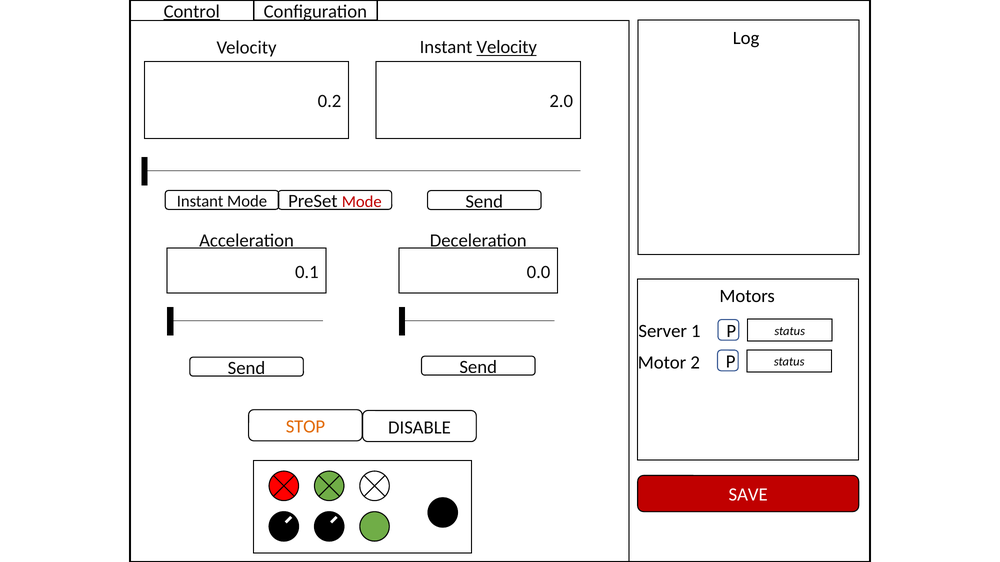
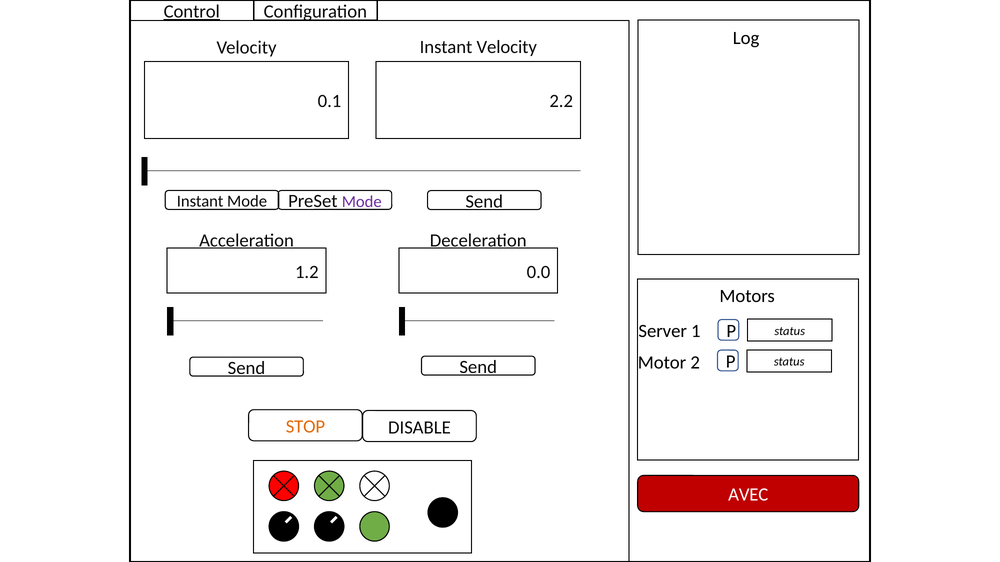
Velocity at (507, 47) underline: present -> none
0.2: 0.2 -> 0.1
2.0: 2.0 -> 2.2
Mode at (362, 202) colour: red -> purple
0.1: 0.1 -> 1.2
SAVE: SAVE -> AVEC
